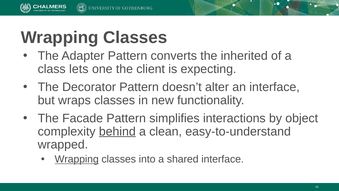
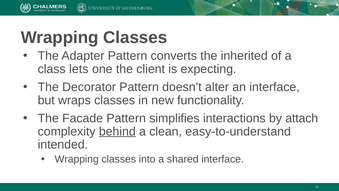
object: object -> attach
wrapped: wrapped -> intended
Wrapping at (77, 159) underline: present -> none
